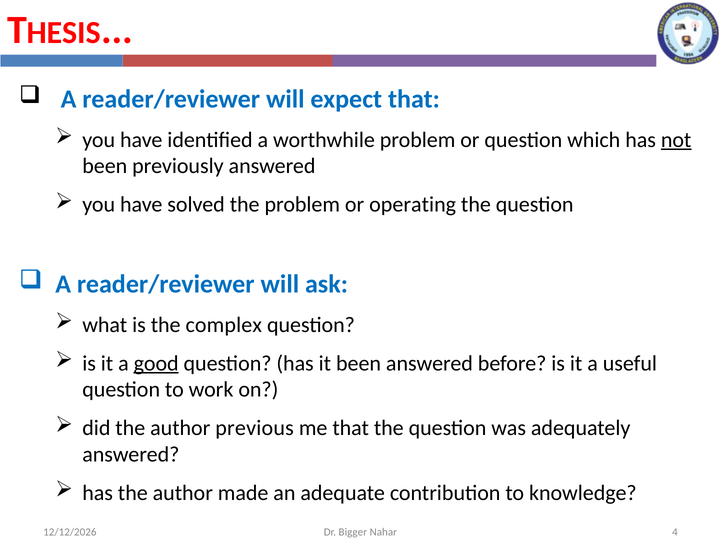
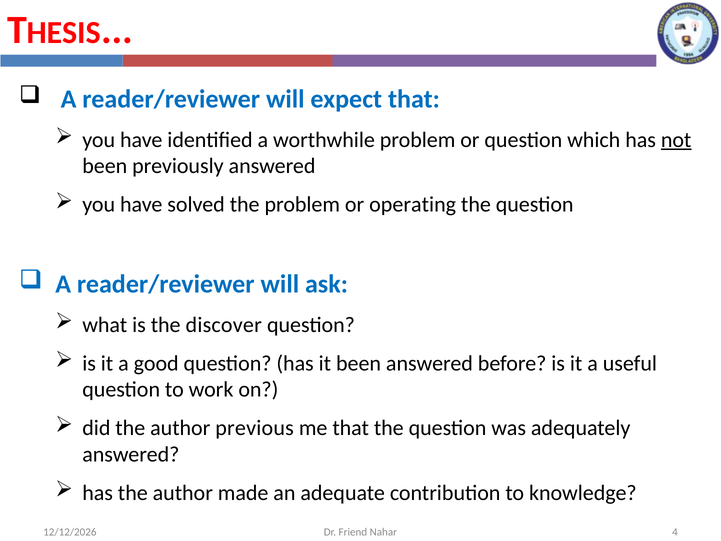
complex: complex -> discover
good underline: present -> none
Bigger: Bigger -> Friend
